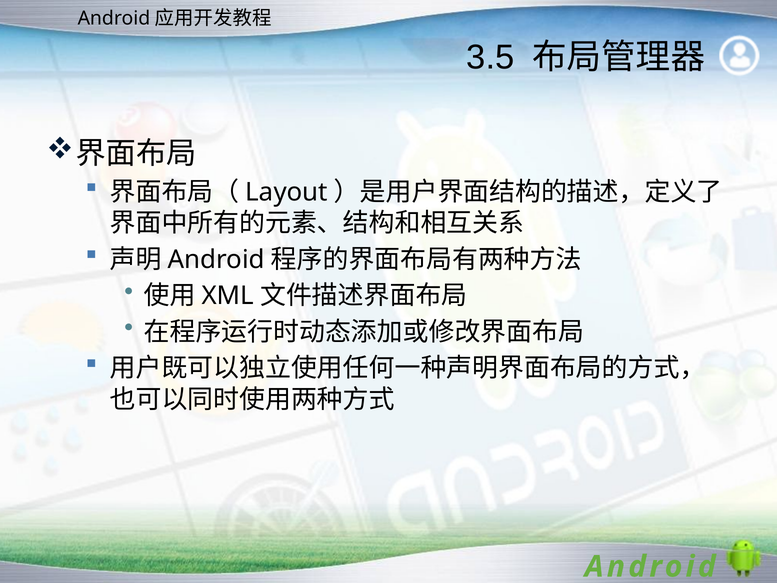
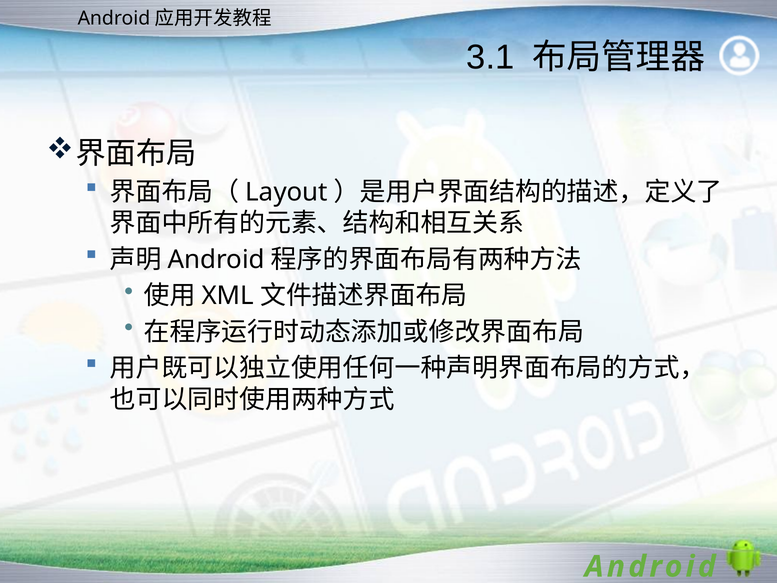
3.5: 3.5 -> 3.1
